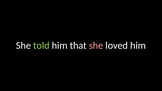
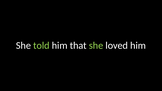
she at (96, 46) colour: pink -> light green
